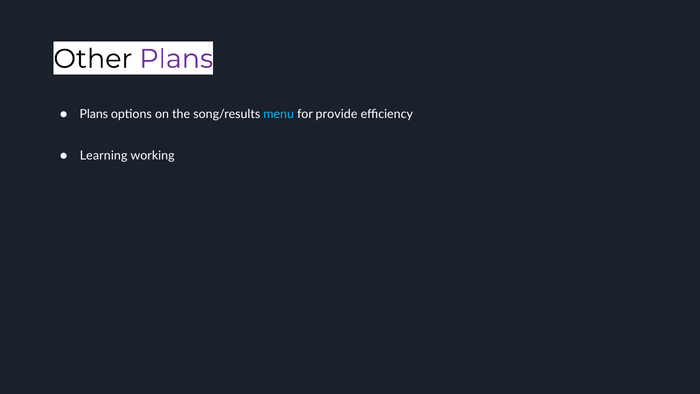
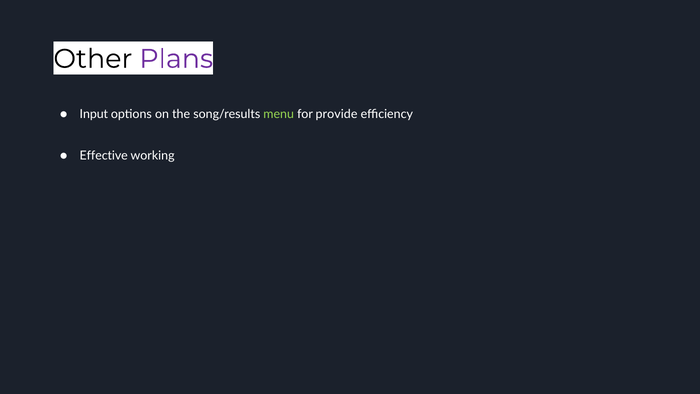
Plans at (94, 114): Plans -> Input
menu colour: light blue -> light green
Learning: Learning -> Effective
